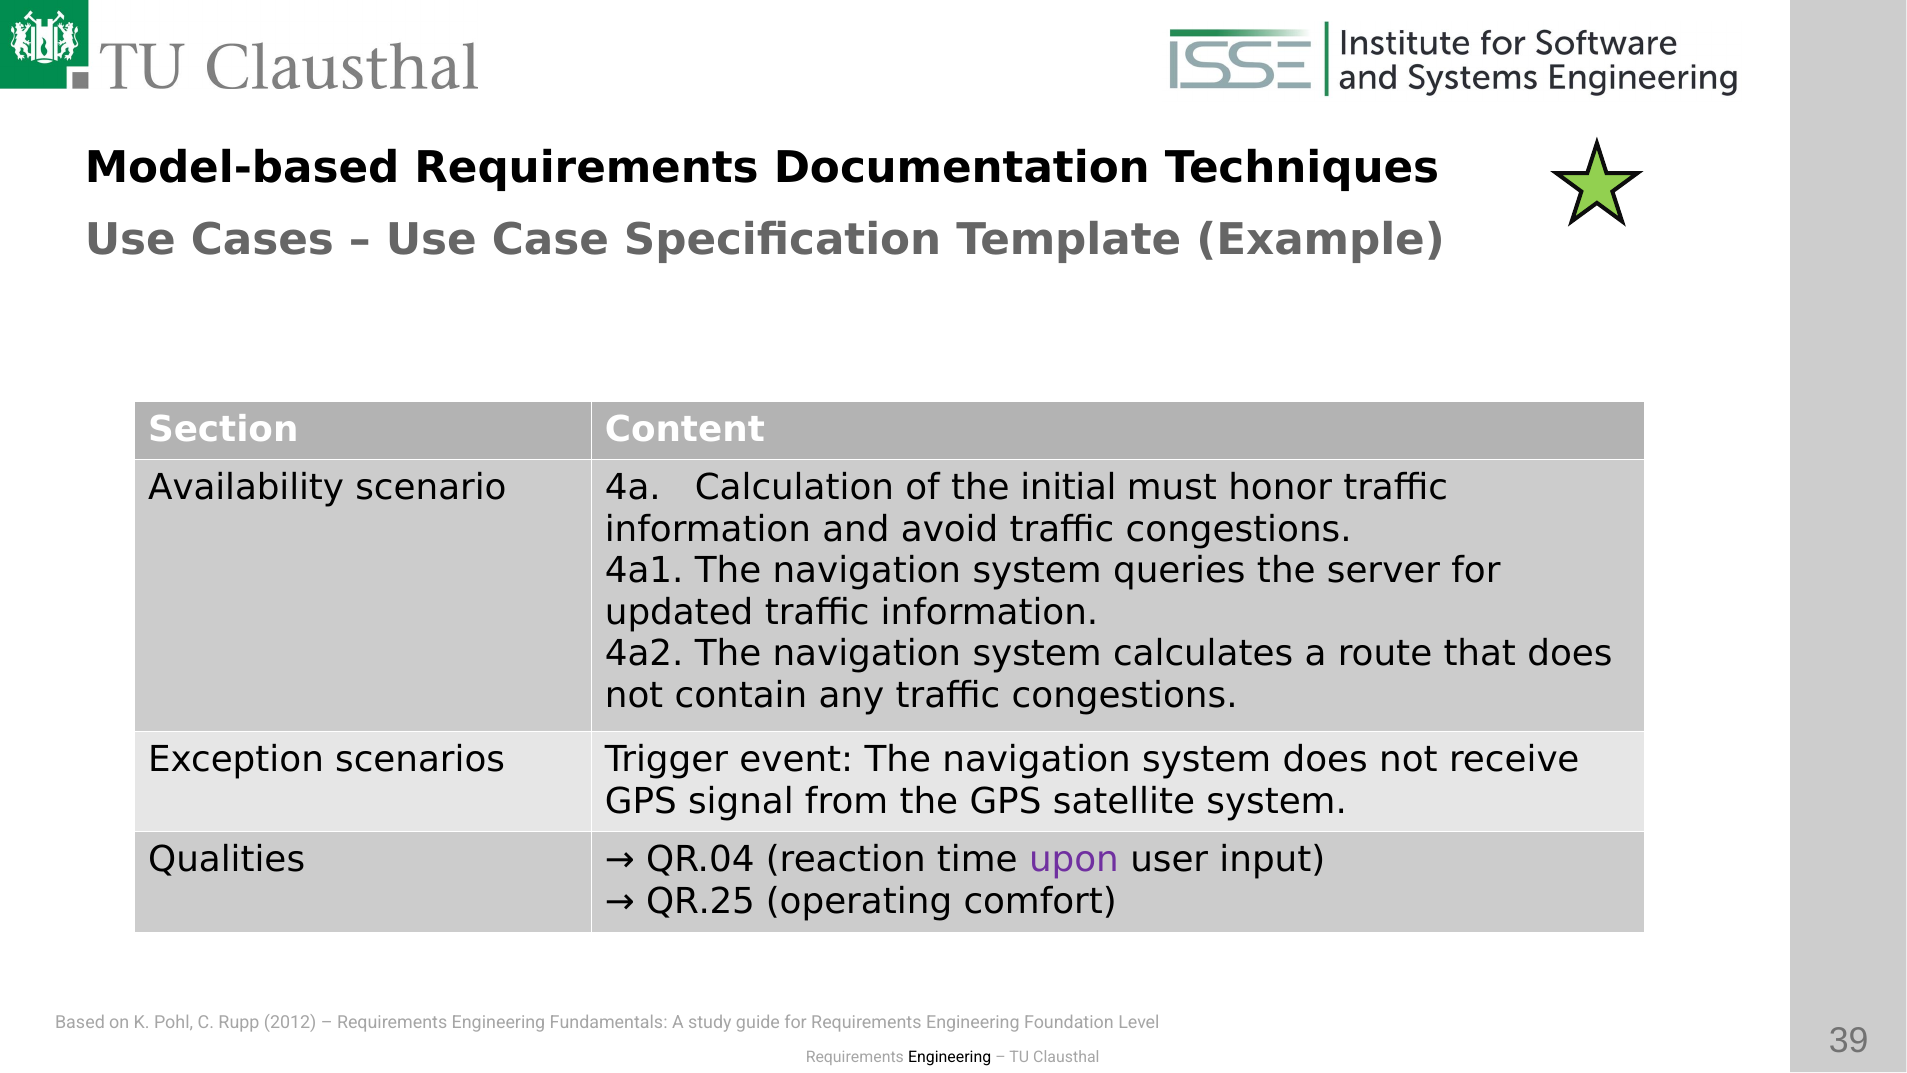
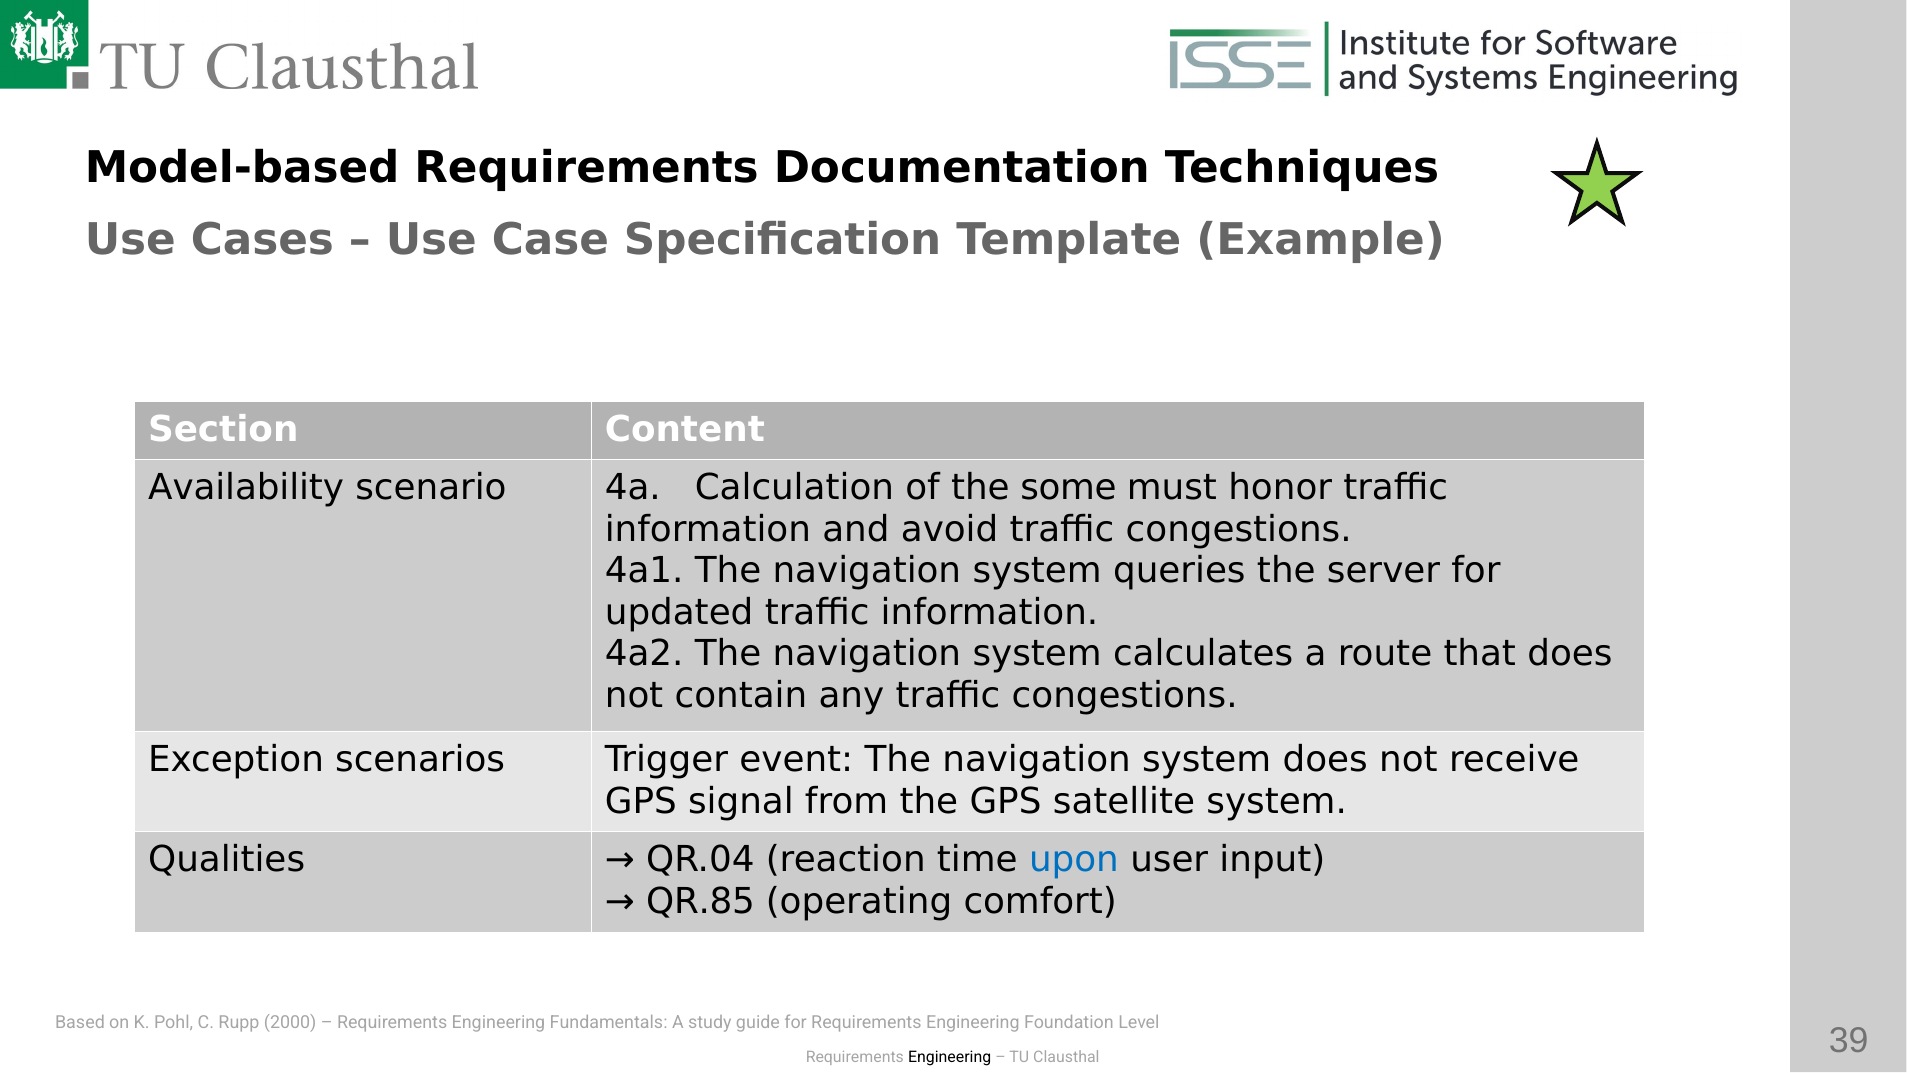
initial: initial -> some
upon colour: purple -> blue
QR.25: QR.25 -> QR.85
2012: 2012 -> 2000
